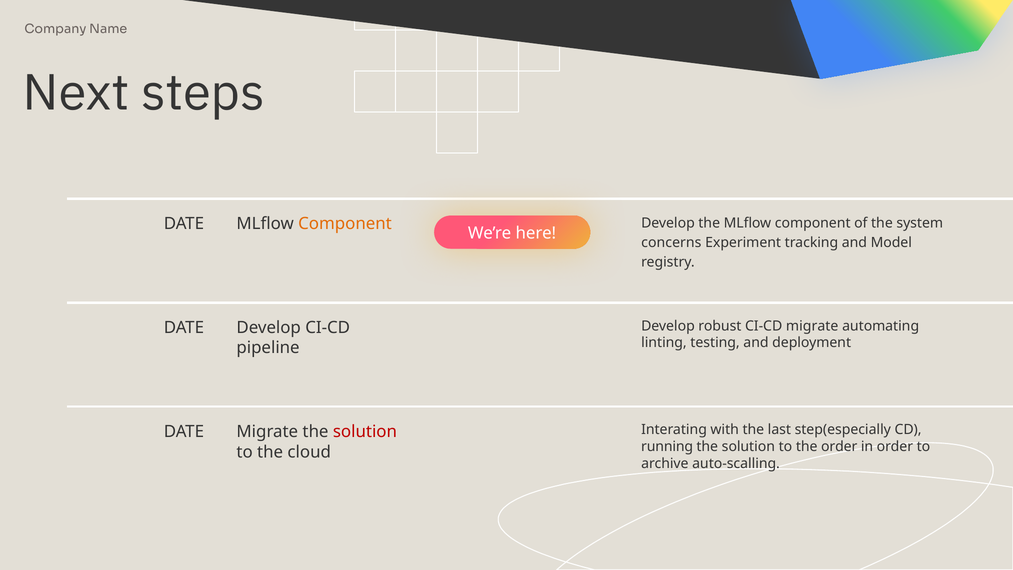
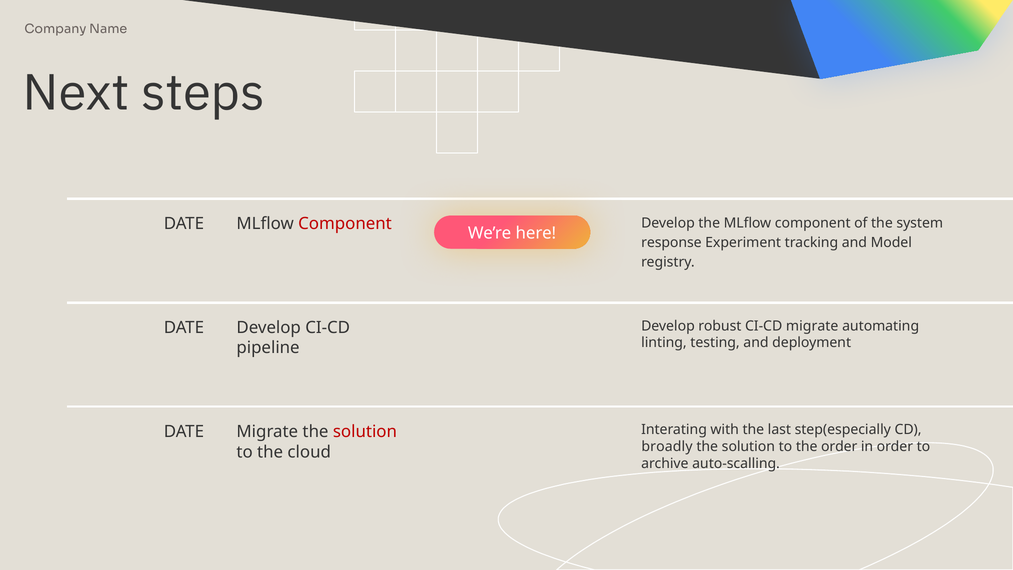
Component at (345, 223) colour: orange -> red
concerns: concerns -> response
running: running -> broadly
